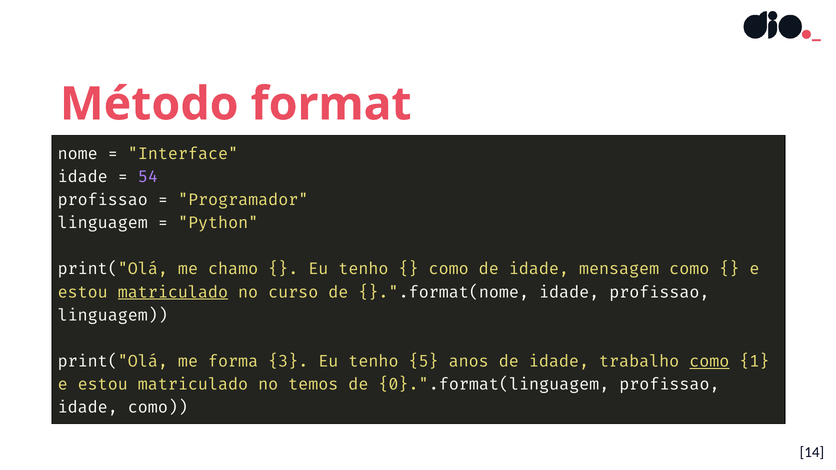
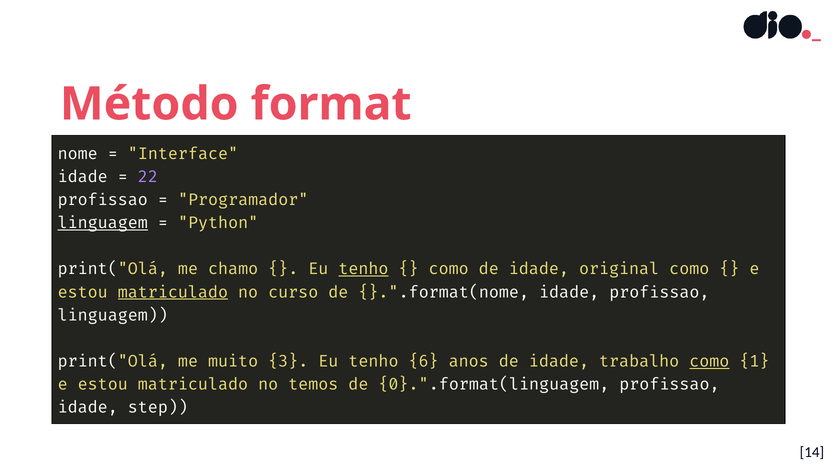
54: 54 -> 22
linguagem at (103, 223) underline: none -> present
tenho at (363, 269) underline: none -> present
mensagem: mensagem -> original
forma: forma -> muito
5: 5 -> 6
idade como: como -> step
